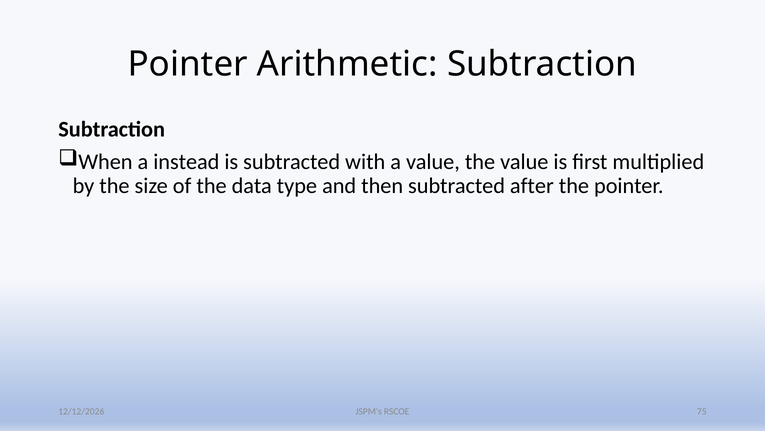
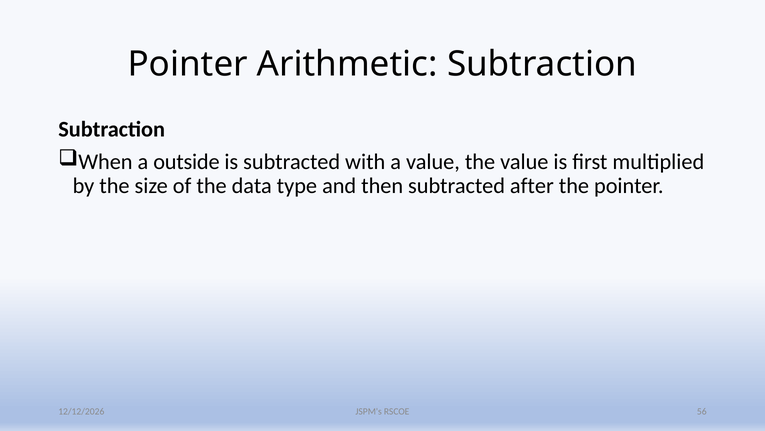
instead: instead -> outside
75: 75 -> 56
